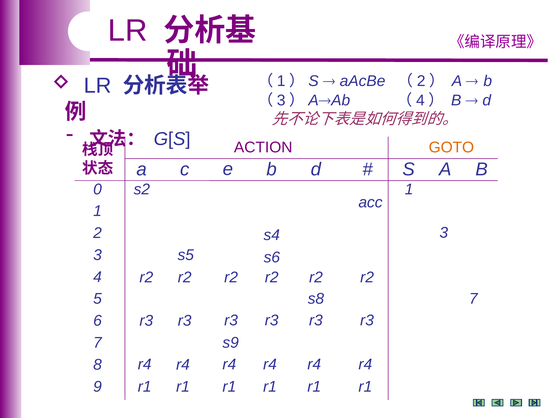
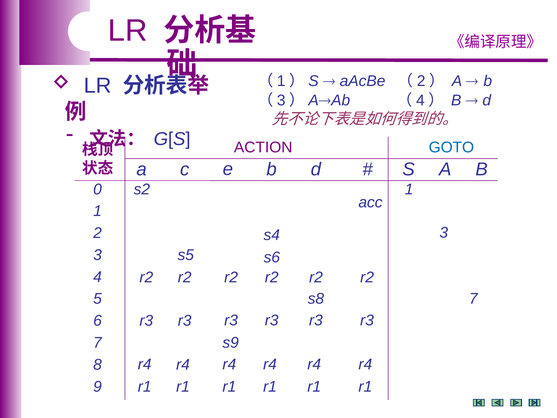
GOTO colour: orange -> blue
